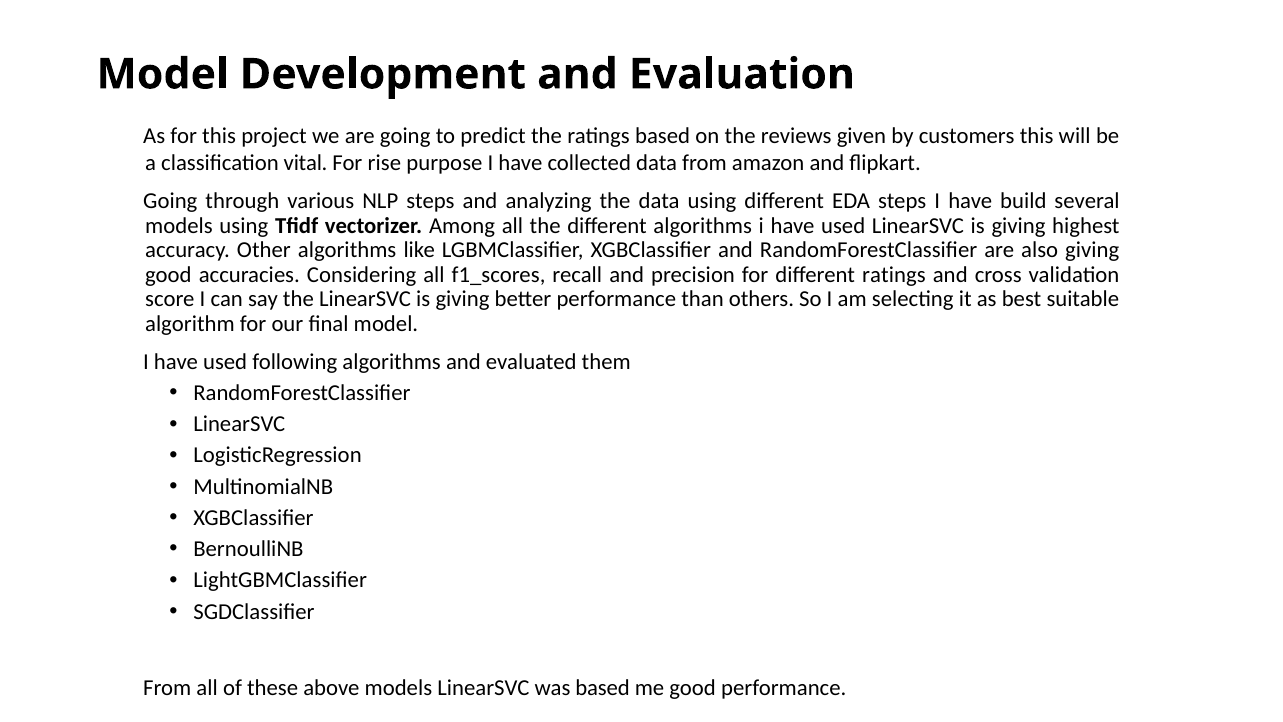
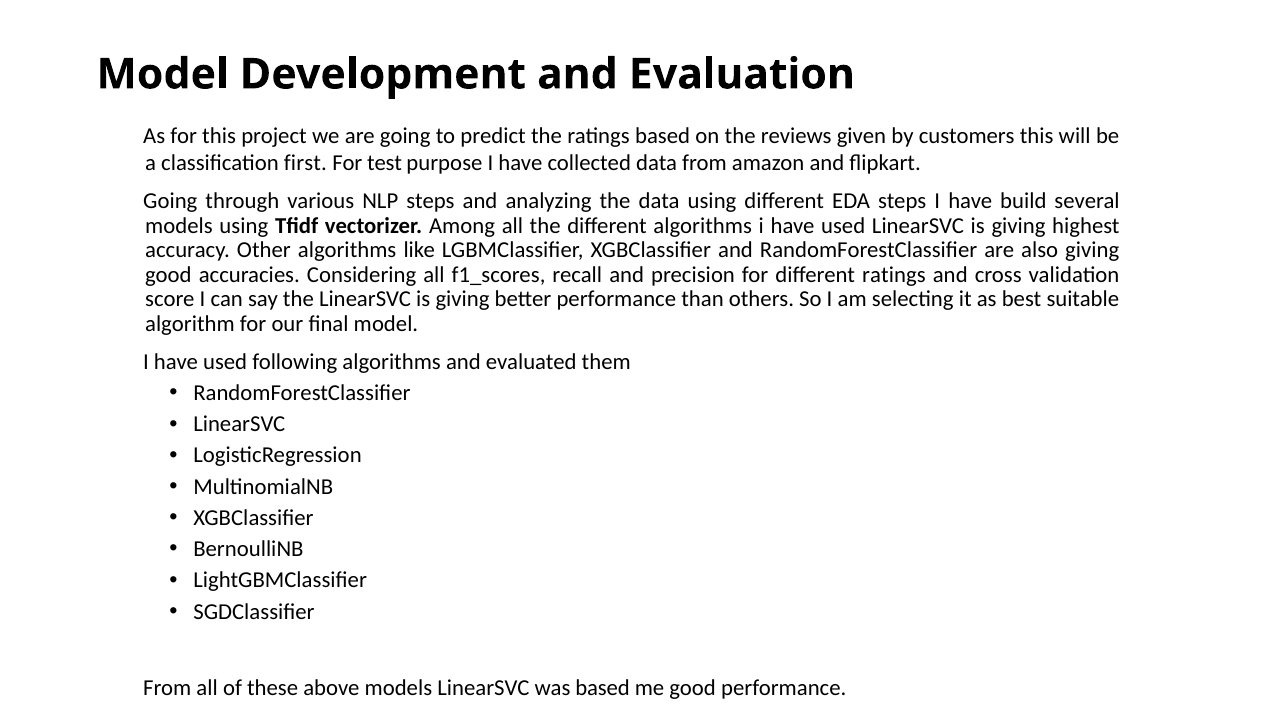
vital: vital -> first
rise: rise -> test
